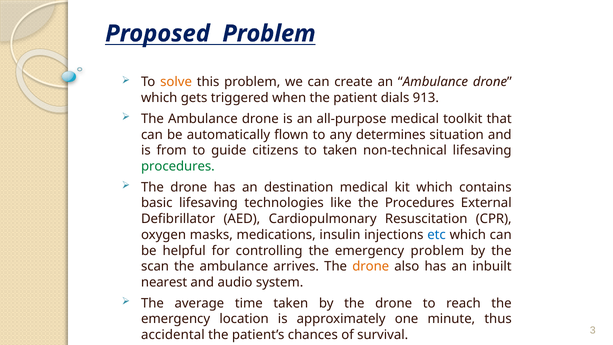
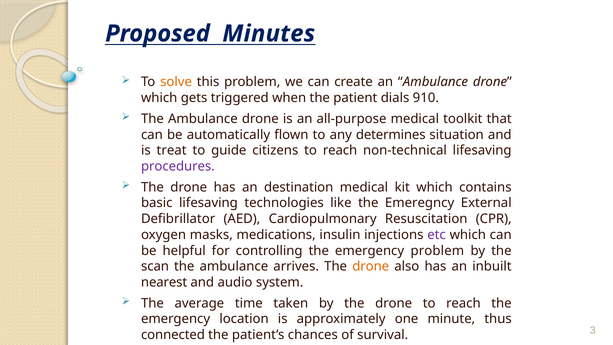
Proposed Problem: Problem -> Minutes
913: 913 -> 910
from: from -> treat
citizens to taken: taken -> reach
procedures at (178, 166) colour: green -> purple
the Procedures: Procedures -> Emeregncy
etc colour: blue -> purple
accidental: accidental -> connected
